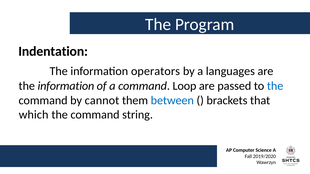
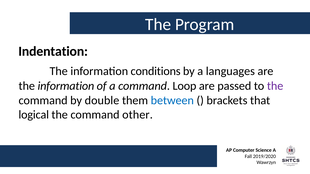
operators: operators -> conditions
the at (275, 86) colour: blue -> purple
cannot: cannot -> double
which: which -> logical
string: string -> other
